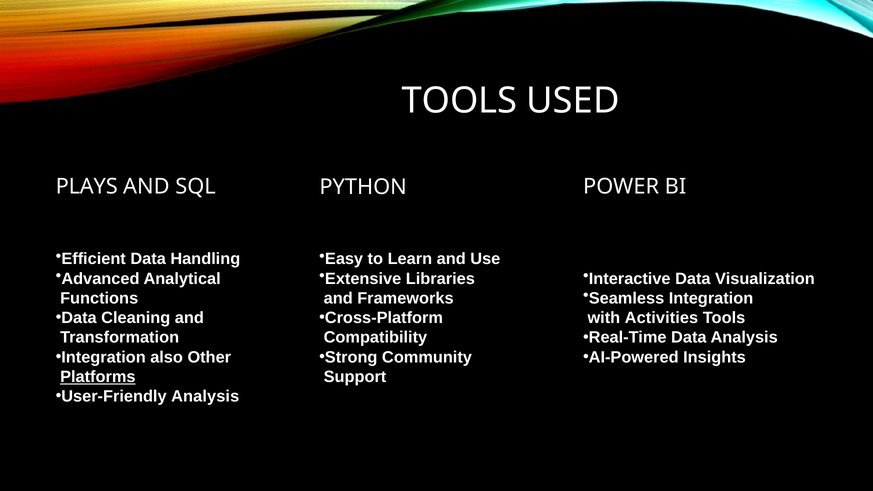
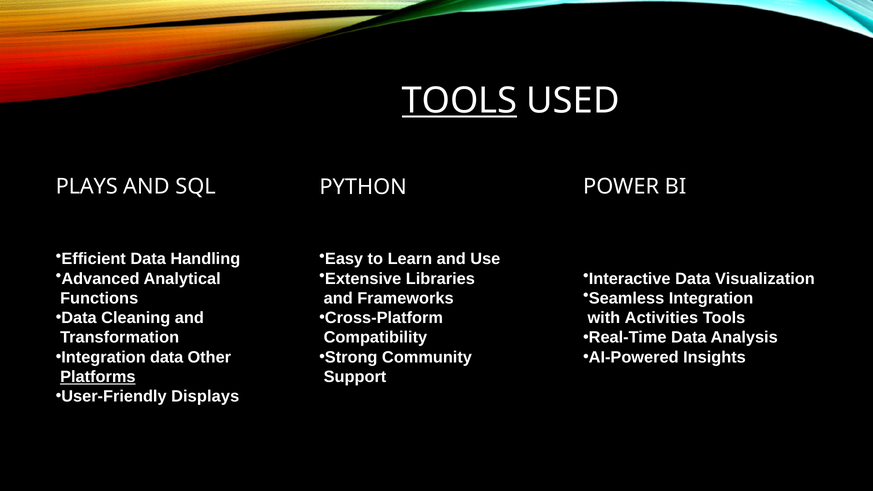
TOOLS at (460, 101) underline: none -> present
Integration also: also -> data
User-Friendly Analysis: Analysis -> Displays
